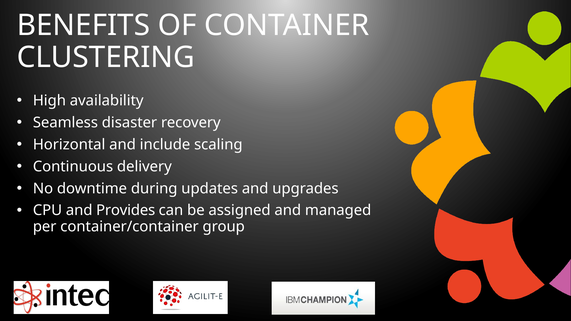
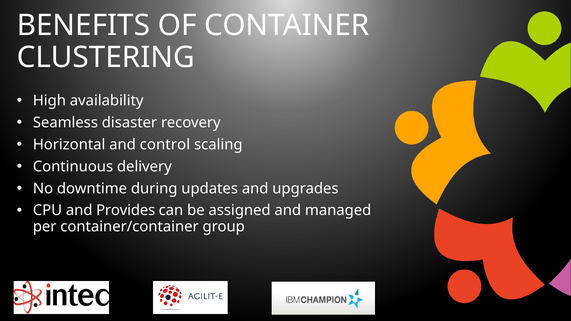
include: include -> control
